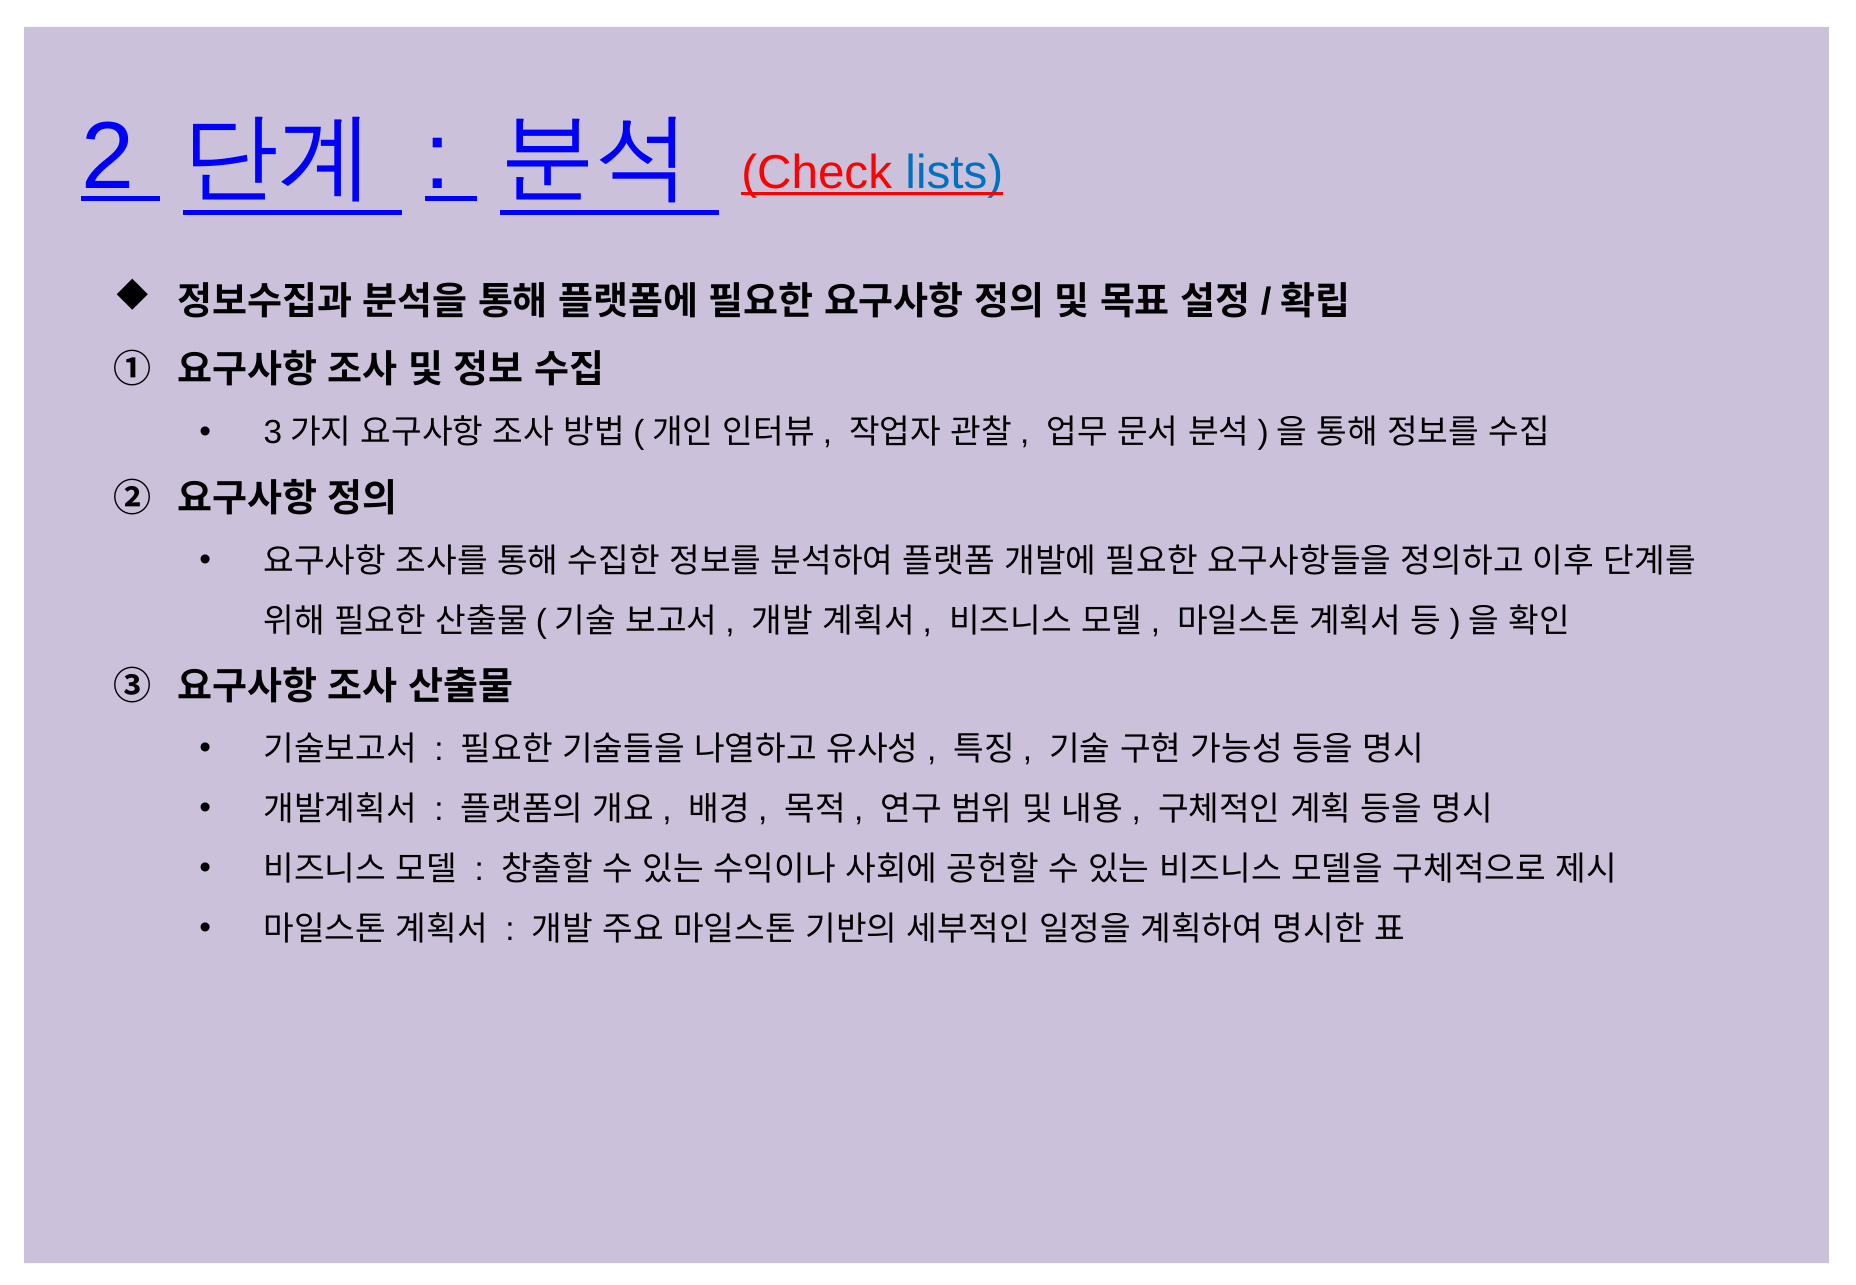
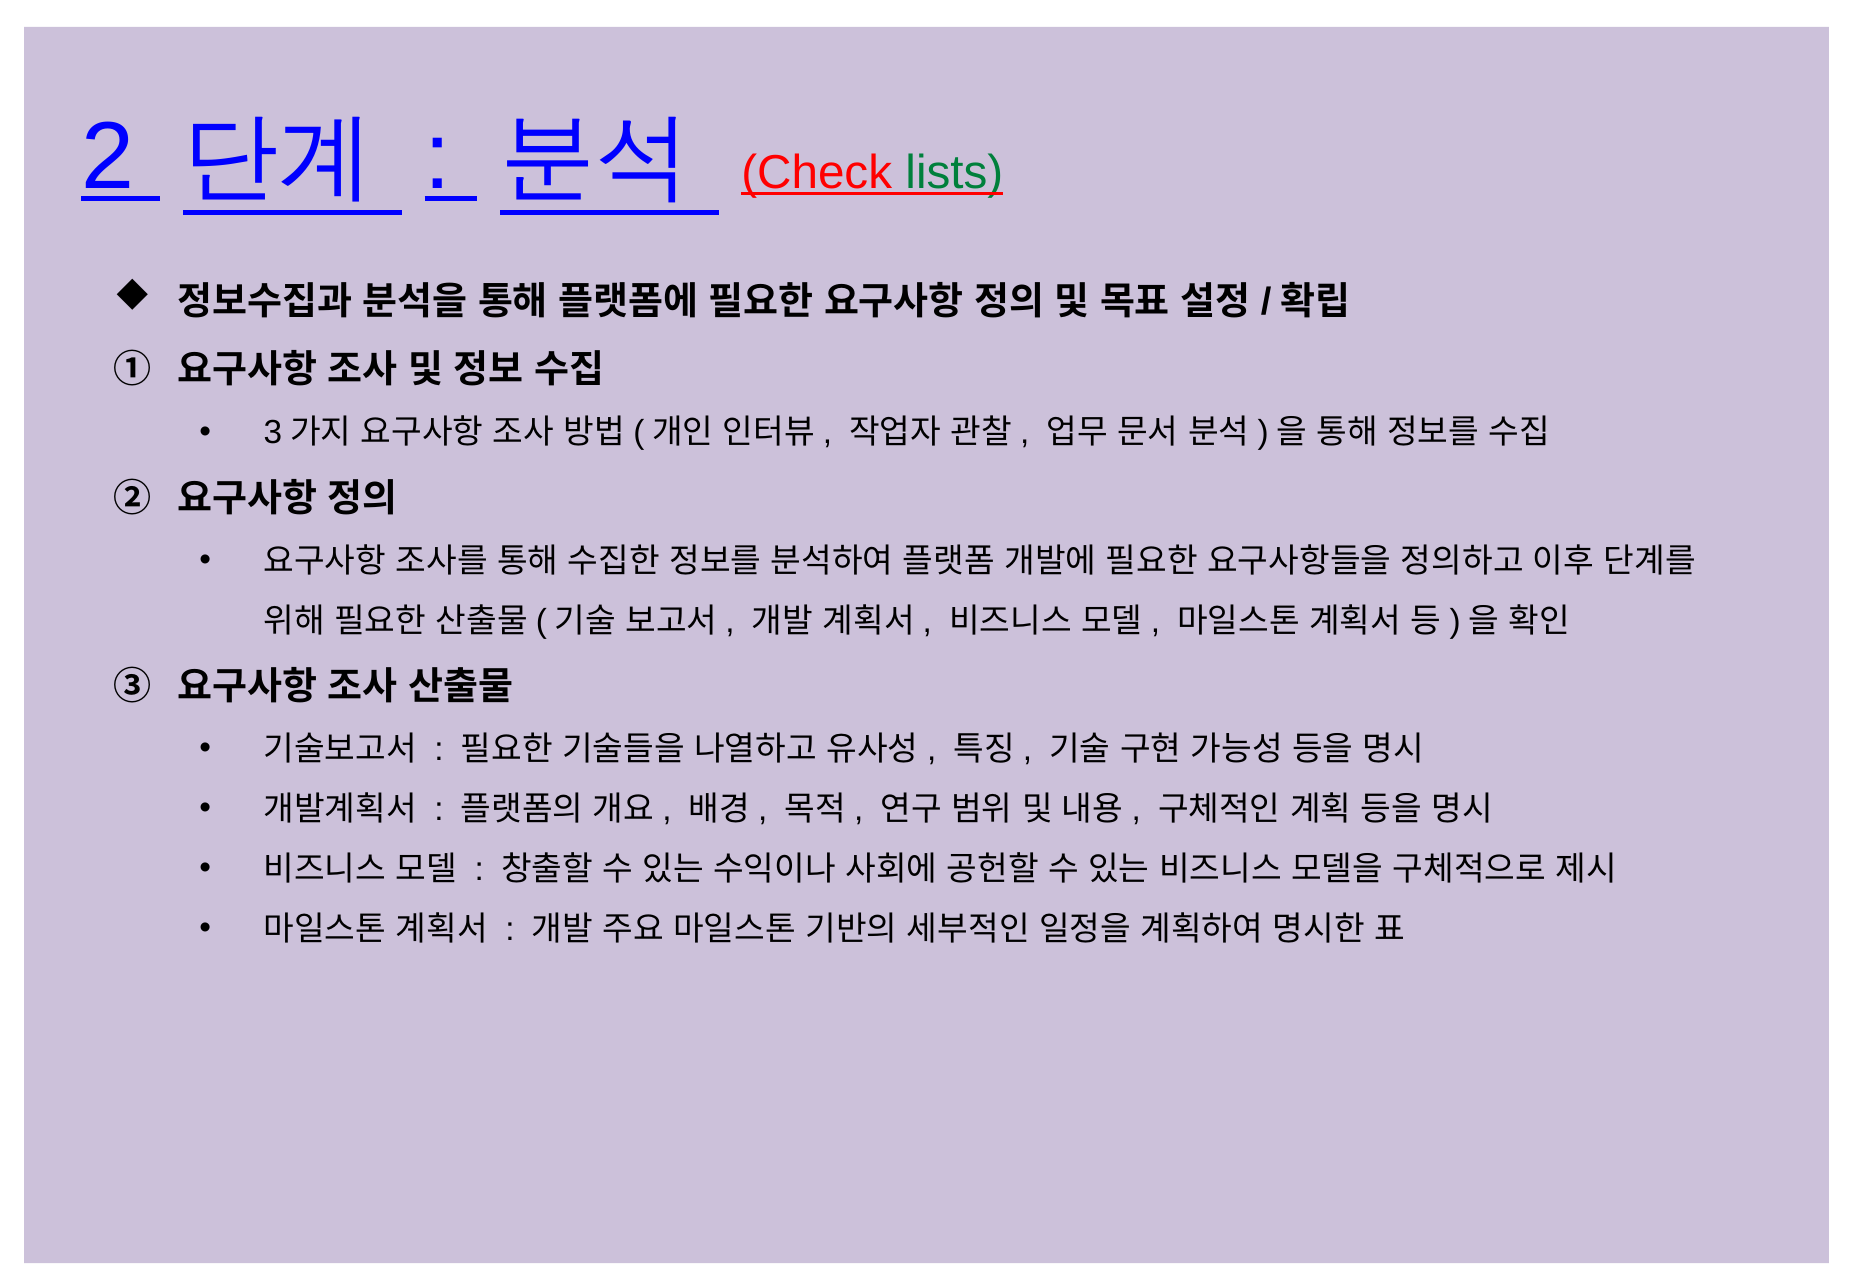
lists colour: blue -> green
